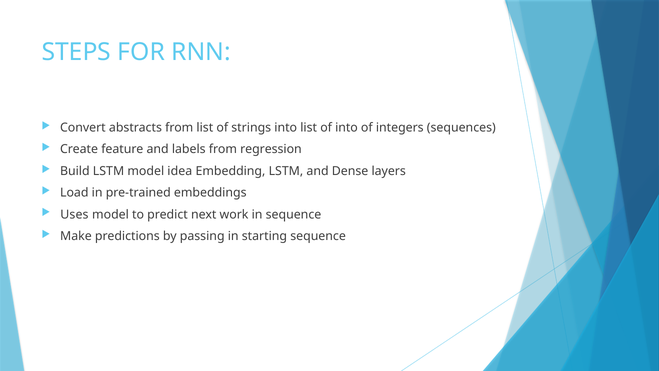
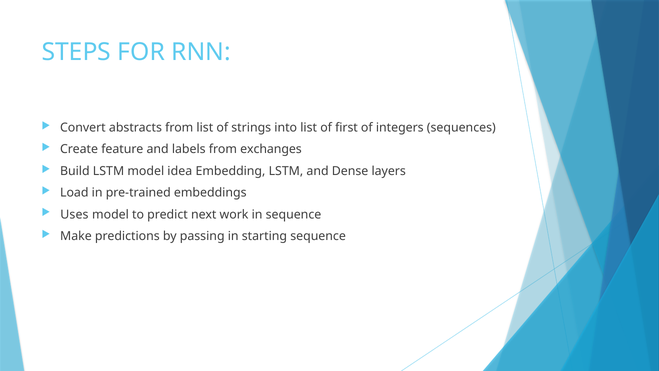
of into: into -> first
regression: regression -> exchanges
